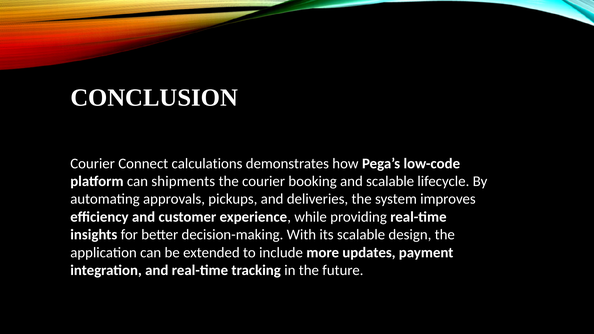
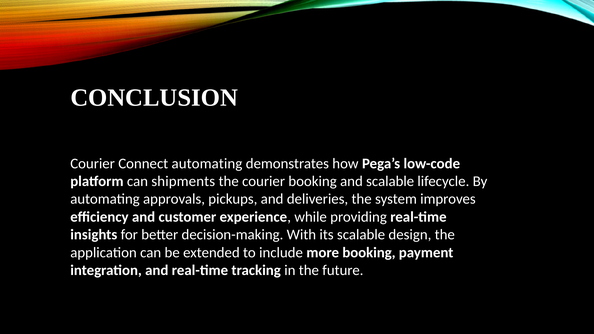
Connect calculations: calculations -> automating
more updates: updates -> booking
